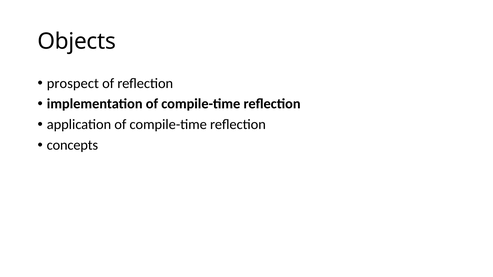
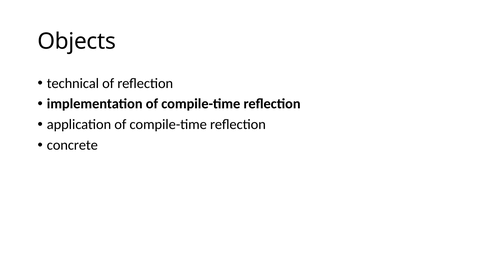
prospect: prospect -> technical
concepts: concepts -> concrete
